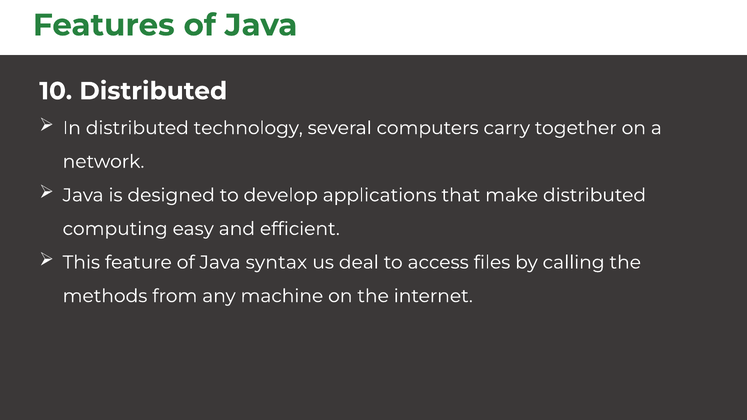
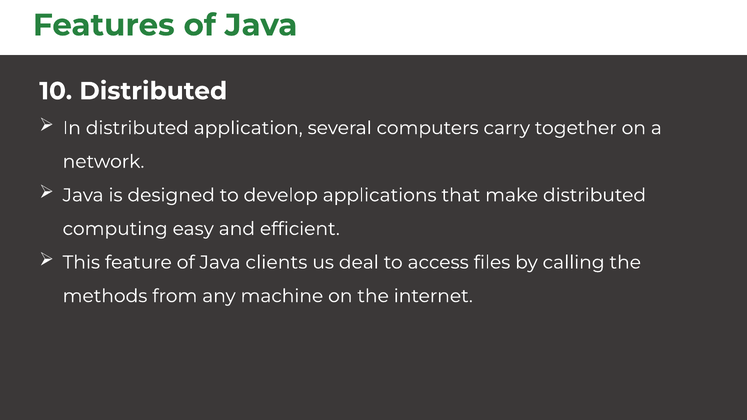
technology: technology -> application
syntax: syntax -> clients
